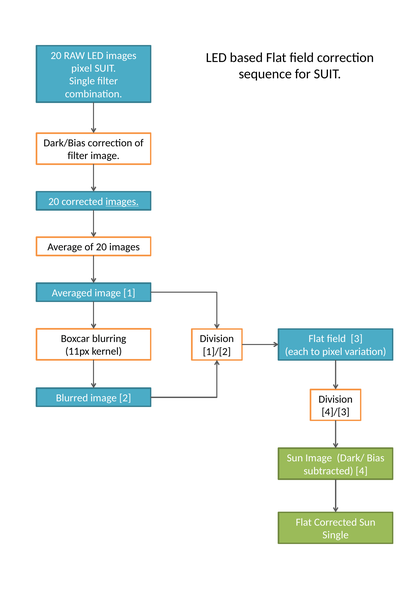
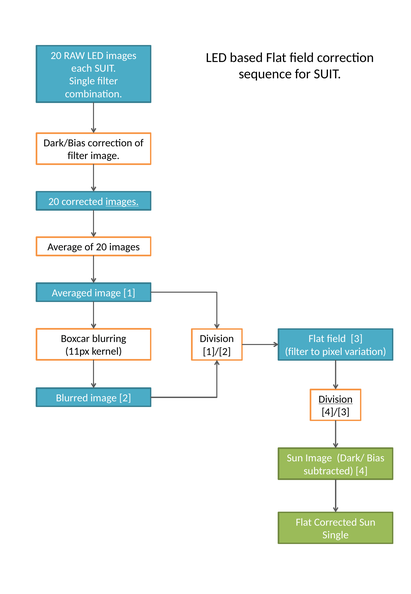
pixel at (82, 68): pixel -> each
each at (297, 351): each -> filter
Division at (336, 399) underline: none -> present
